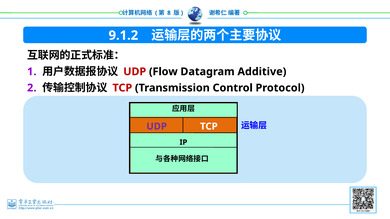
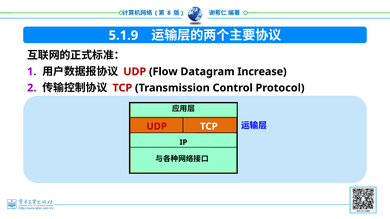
9.1.2: 9.1.2 -> 5.1.9
Additive: Additive -> Increase
UDP at (157, 127) colour: purple -> red
